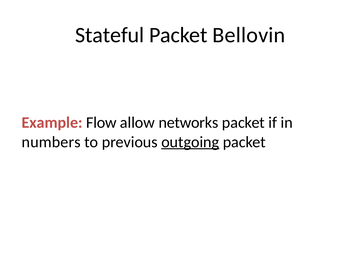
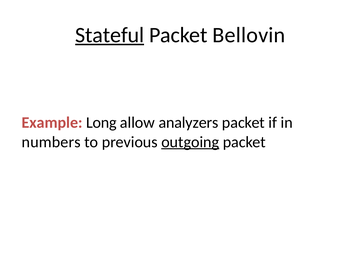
Stateful underline: none -> present
Flow: Flow -> Long
networks: networks -> analyzers
